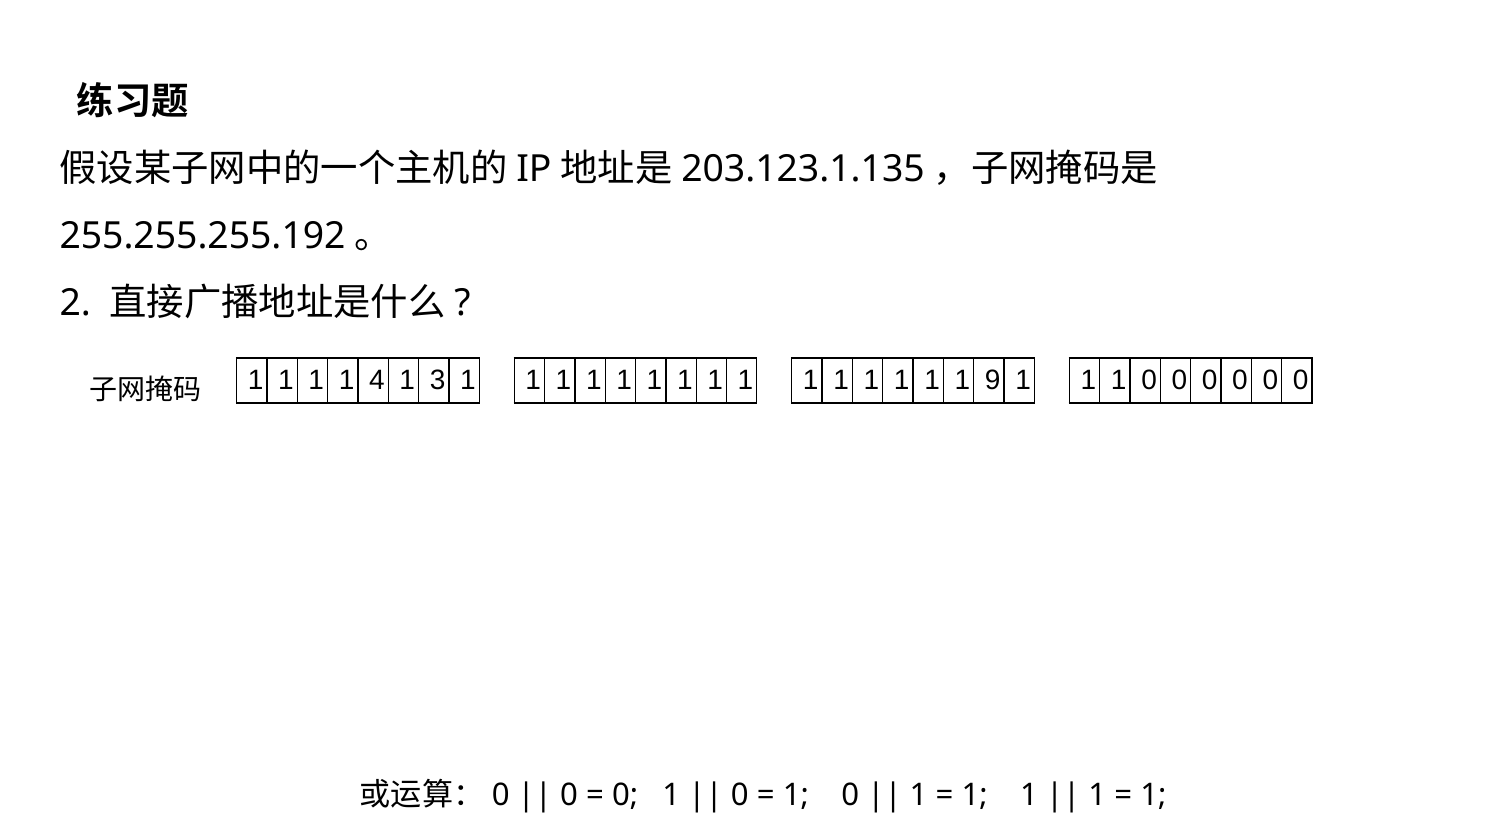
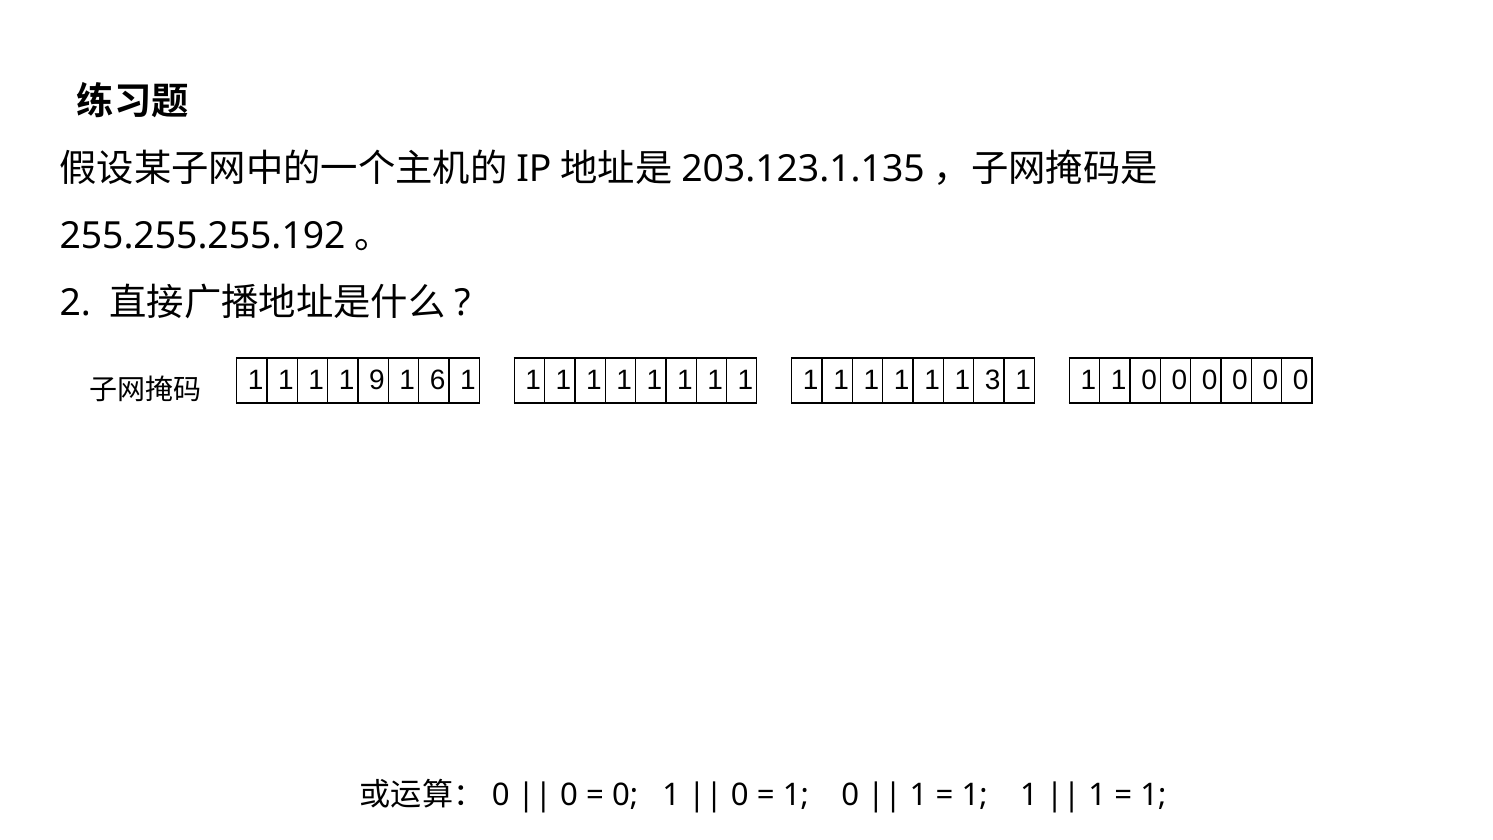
4: 4 -> 9
3: 3 -> 6
9: 9 -> 3
